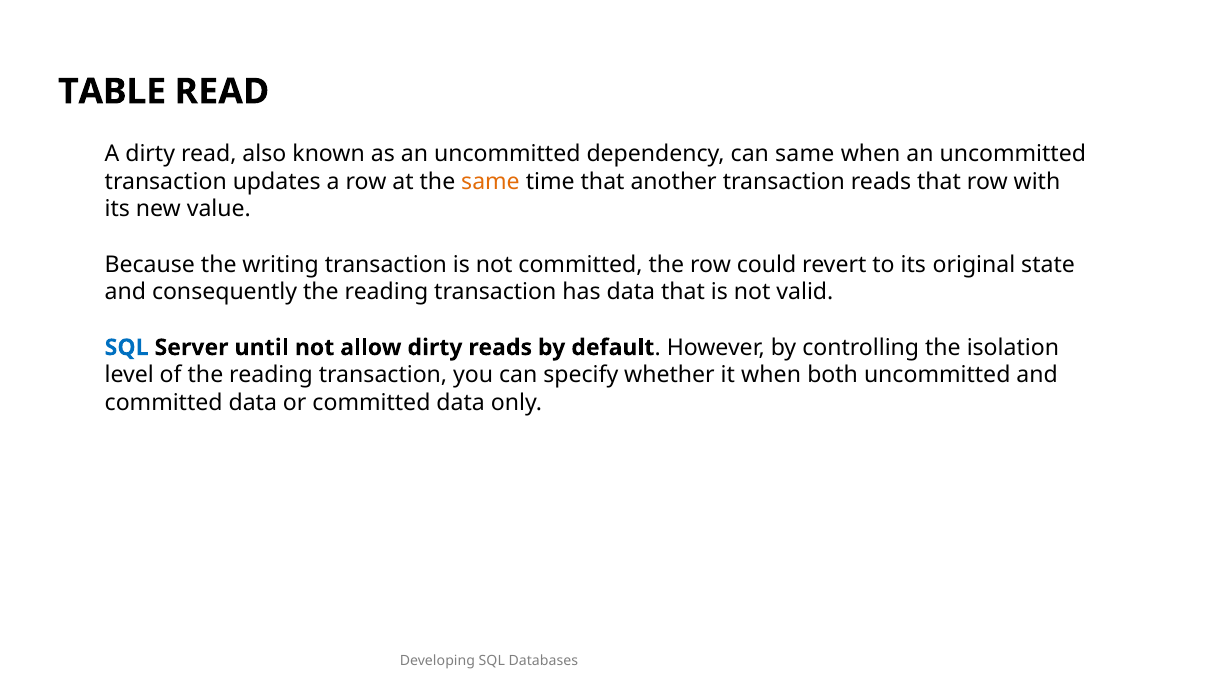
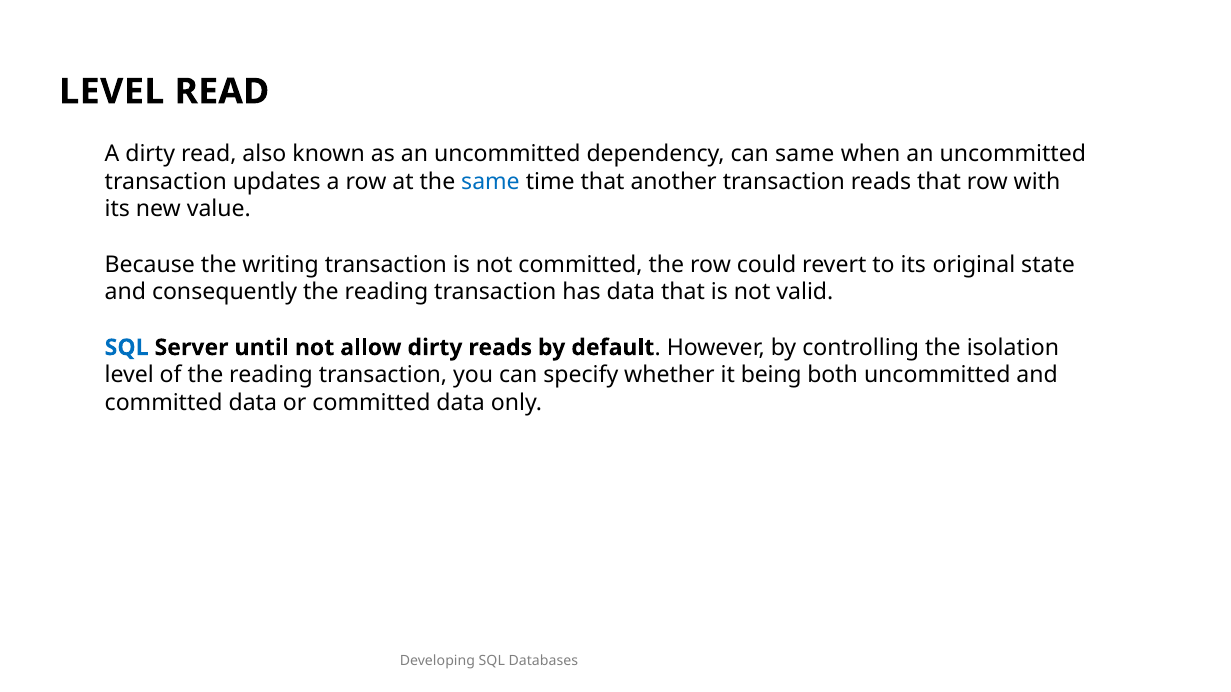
TABLE at (112, 92): TABLE -> LEVEL
same at (490, 182) colour: orange -> blue
it when: when -> being
